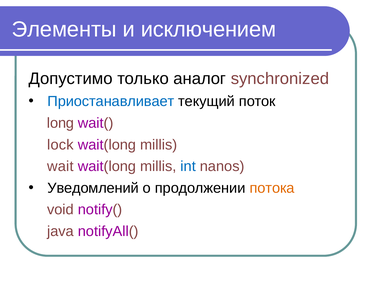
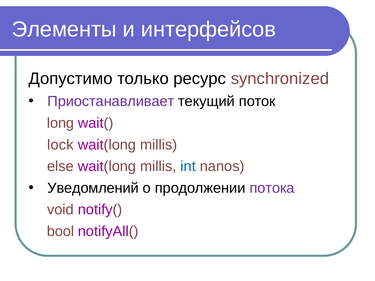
исключением: исключением -> интерфейсов
аналог: аналог -> ресурс
Приостанавливает colour: blue -> purple
wait: wait -> else
потока colour: orange -> purple
java: java -> bool
